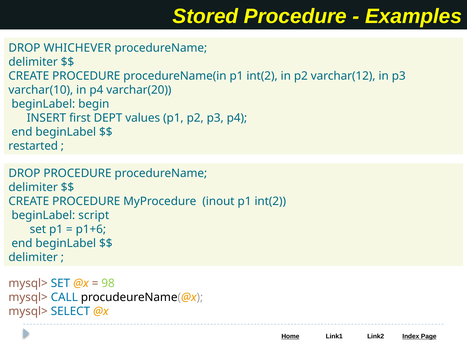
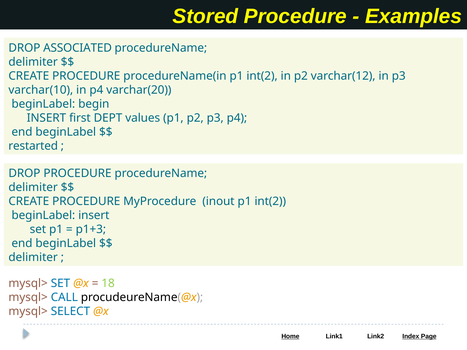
WHICHEVER: WHICHEVER -> ASSOCIATED
beginLabel script: script -> insert
p1+6: p1+6 -> p1+3
98: 98 -> 18
